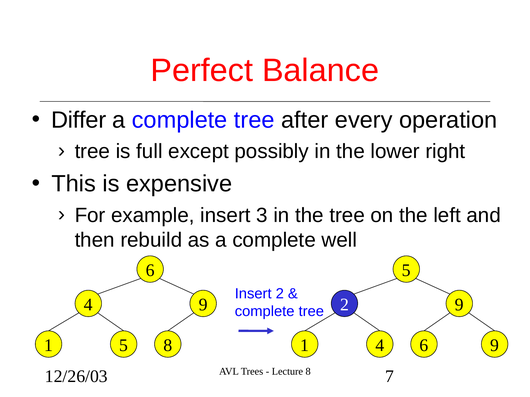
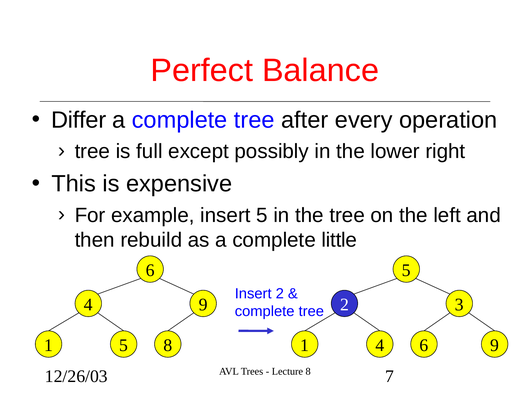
insert 3: 3 -> 5
well: well -> little
2 9: 9 -> 3
